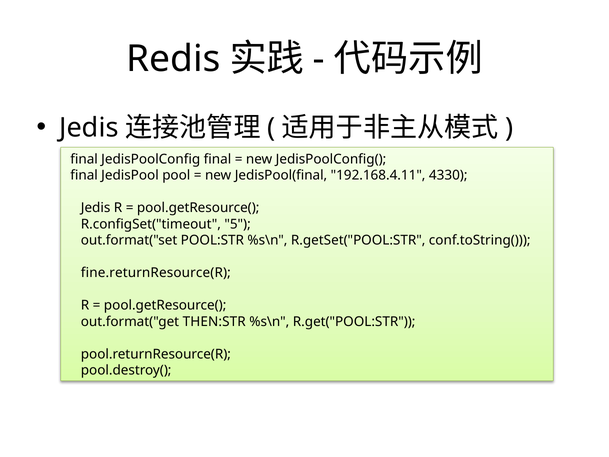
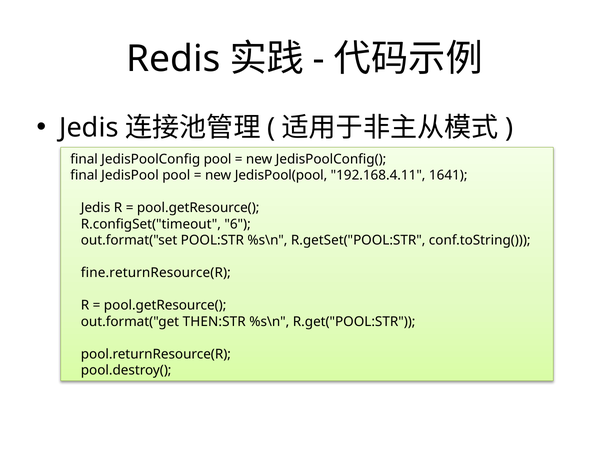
JedisPoolConfig final: final -> pool
JedisPool(final: JedisPool(final -> JedisPool(pool
4330: 4330 -> 1641
5: 5 -> 6
